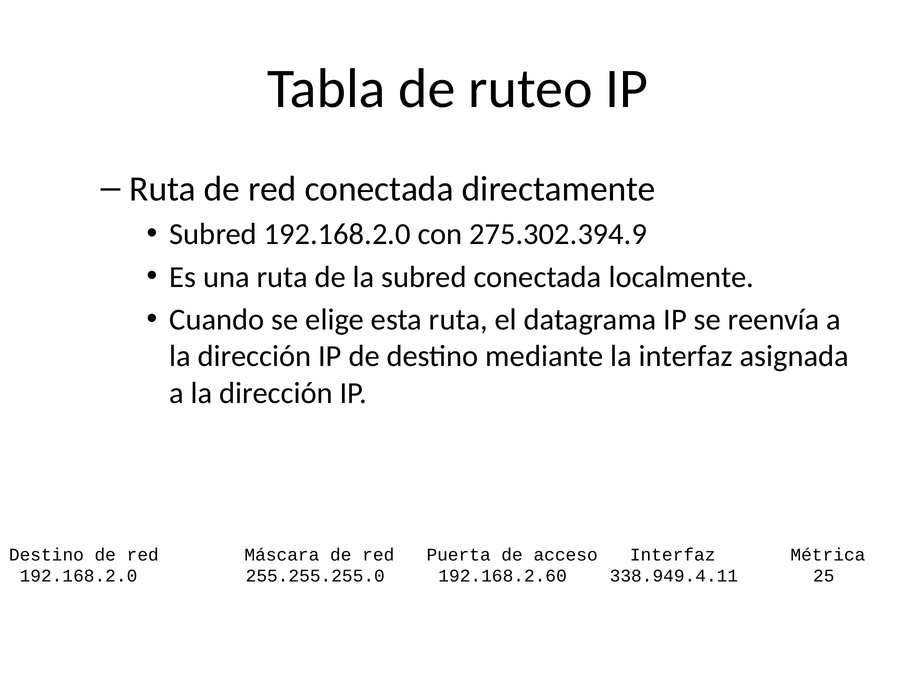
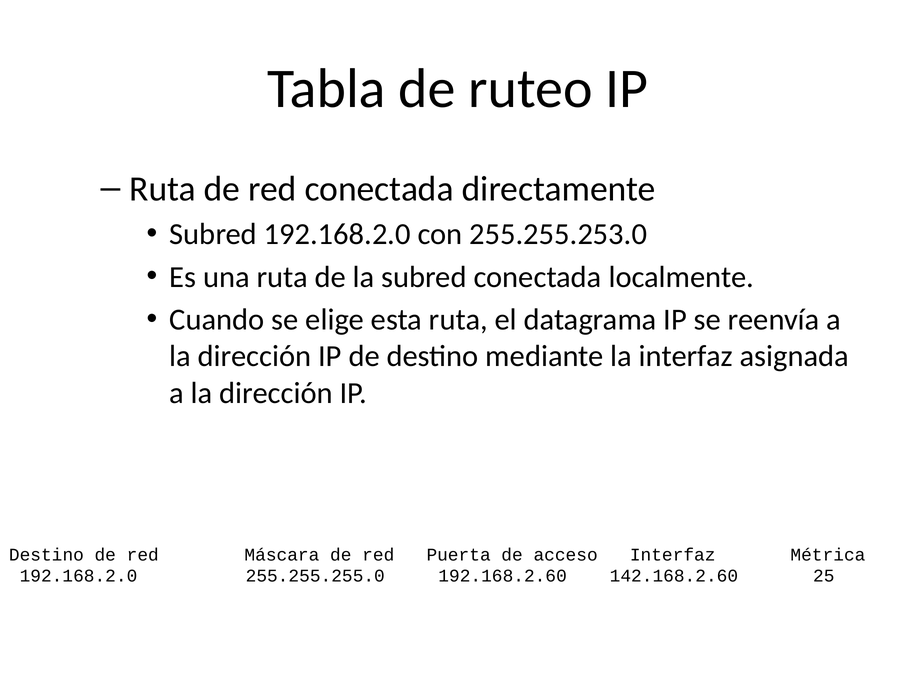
275.302.394.9: 275.302.394.9 -> 255.255.253.0
338.949.4.11: 338.949.4.11 -> 142.168.2.60
